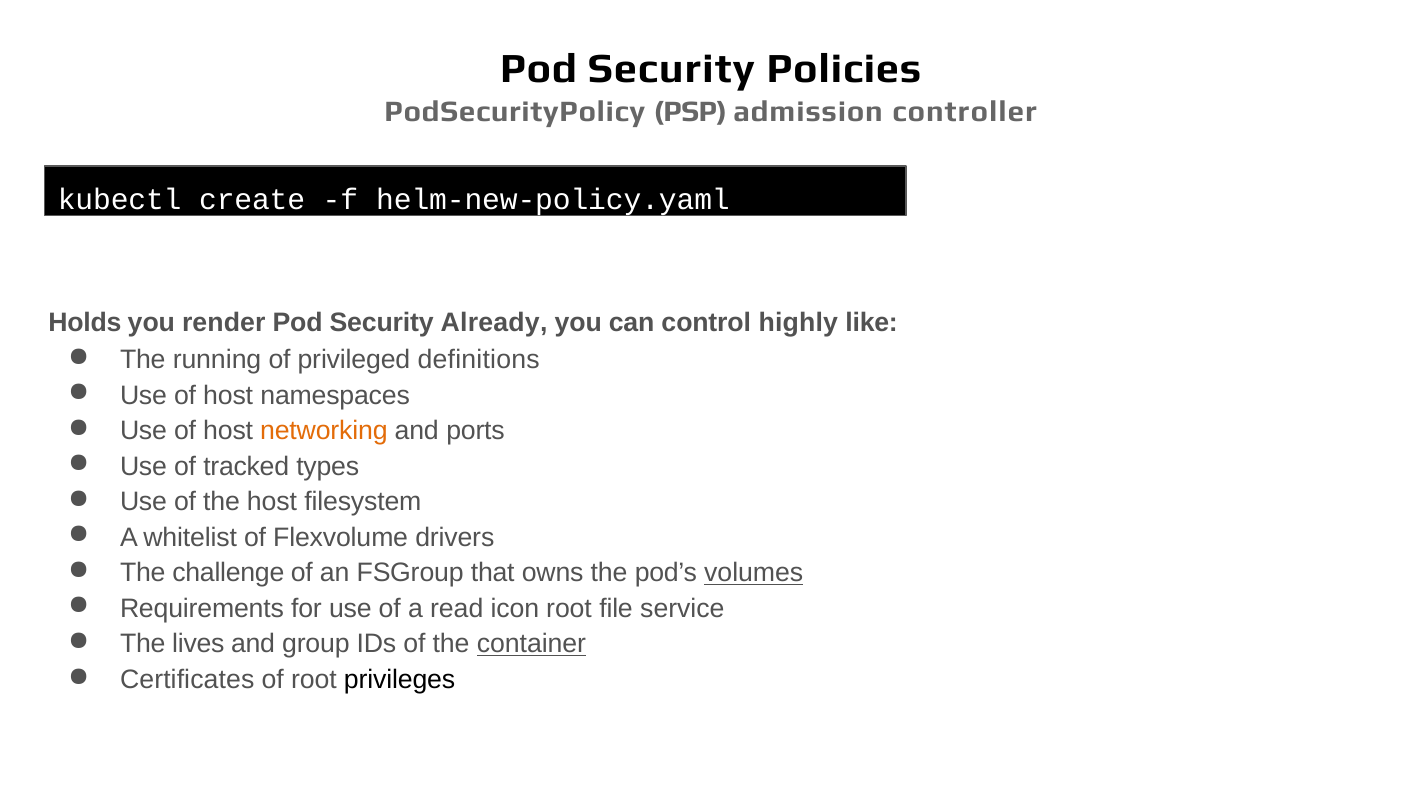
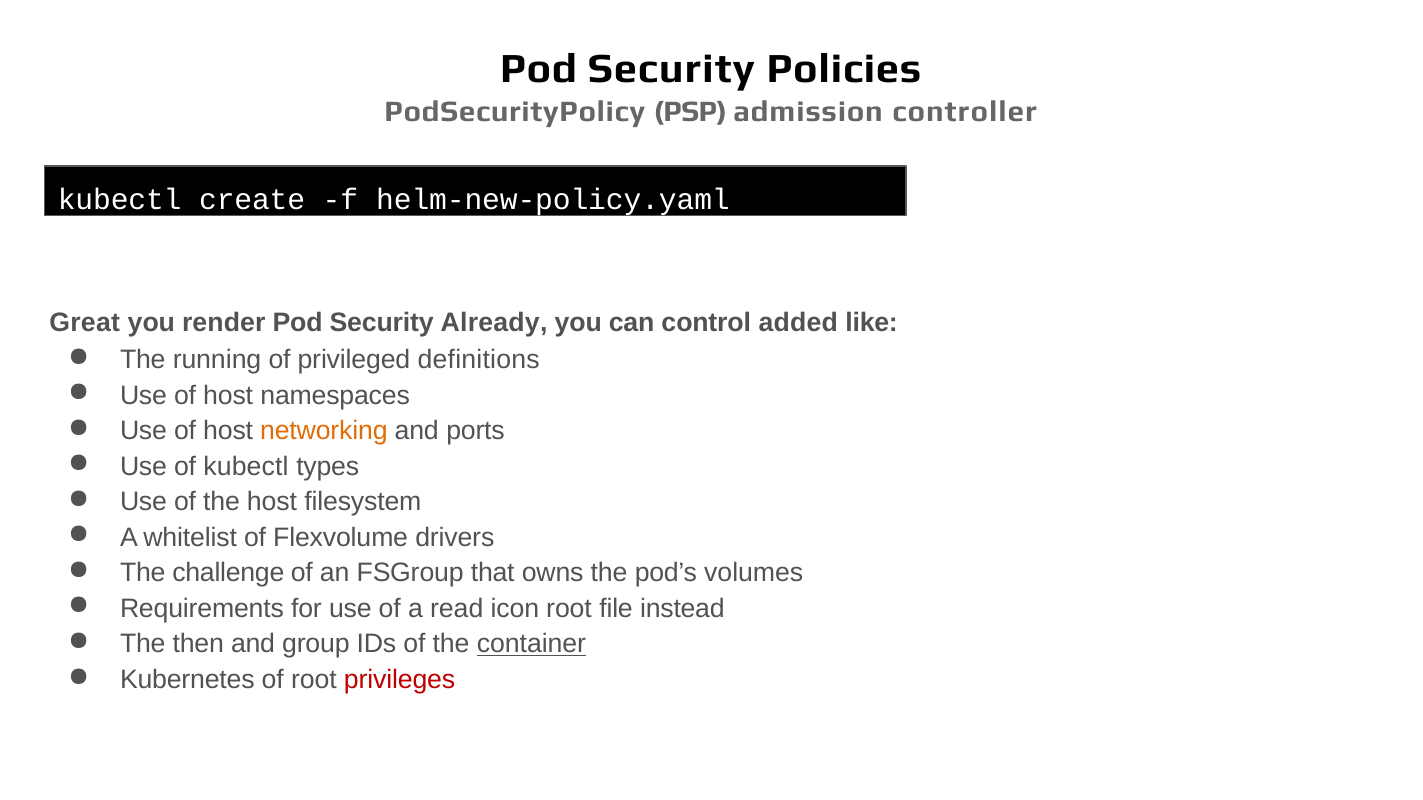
Holds: Holds -> Great
highly: highly -> added
of tracked: tracked -> kubectl
volumes underline: present -> none
service: service -> instead
lives: lives -> then
Certificates: Certificates -> Kubernetes
privileges colour: black -> red
